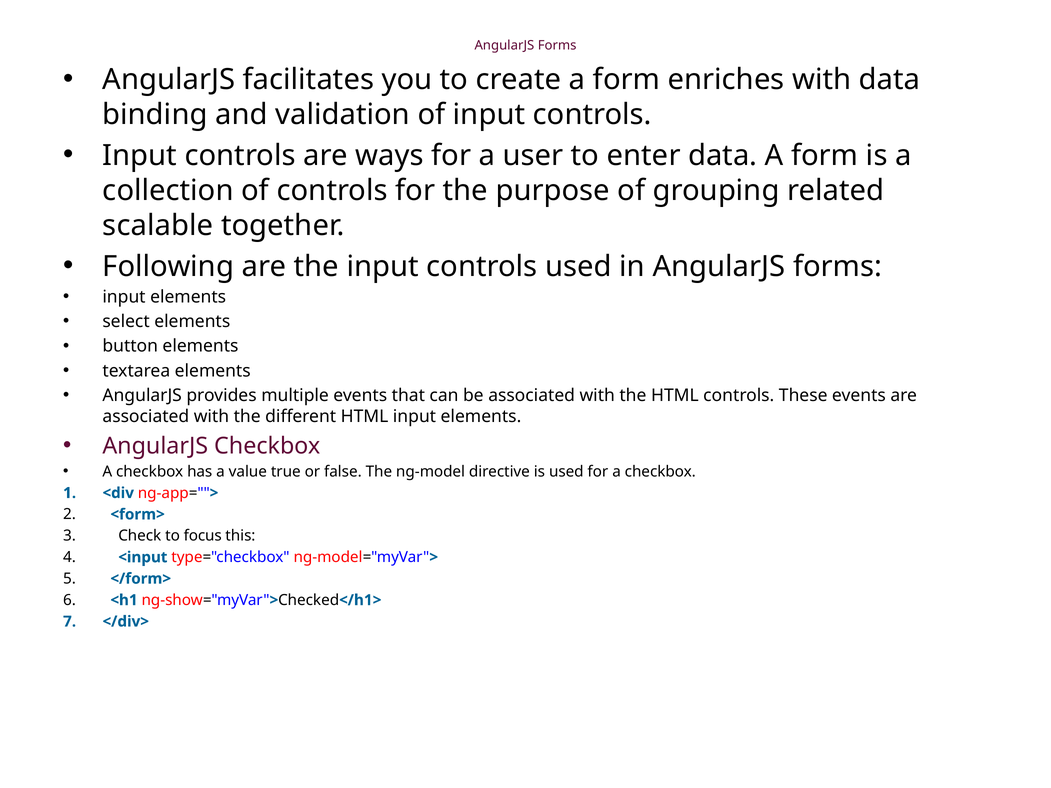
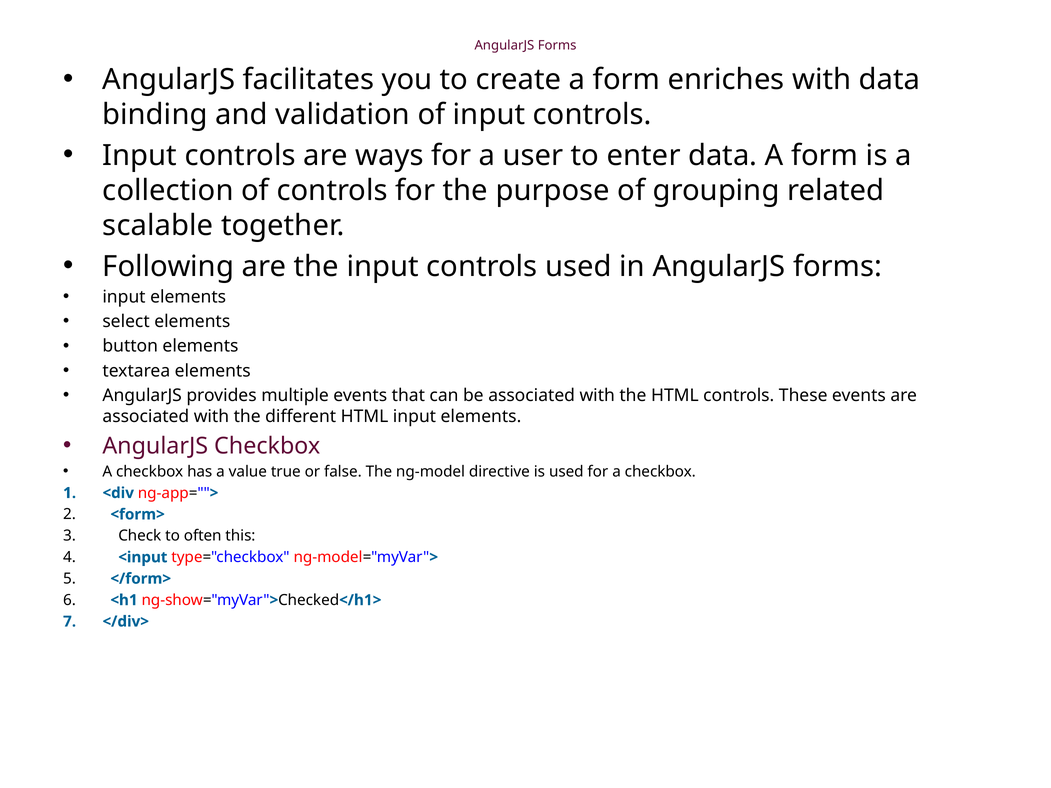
focus: focus -> often
